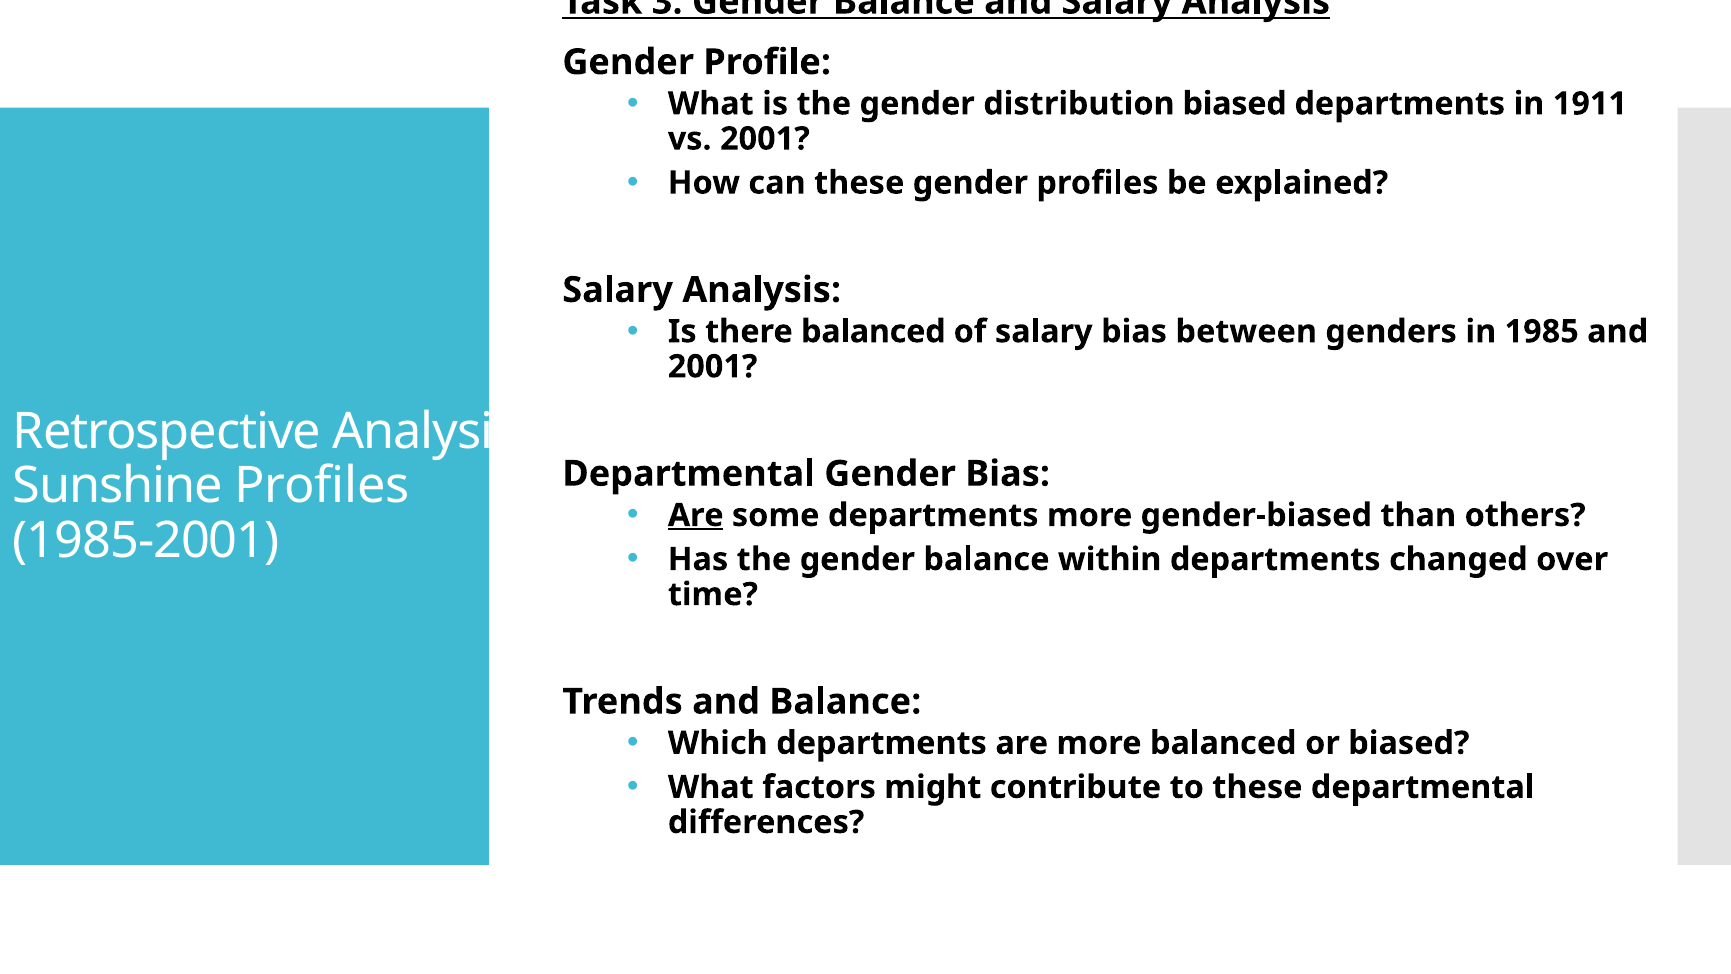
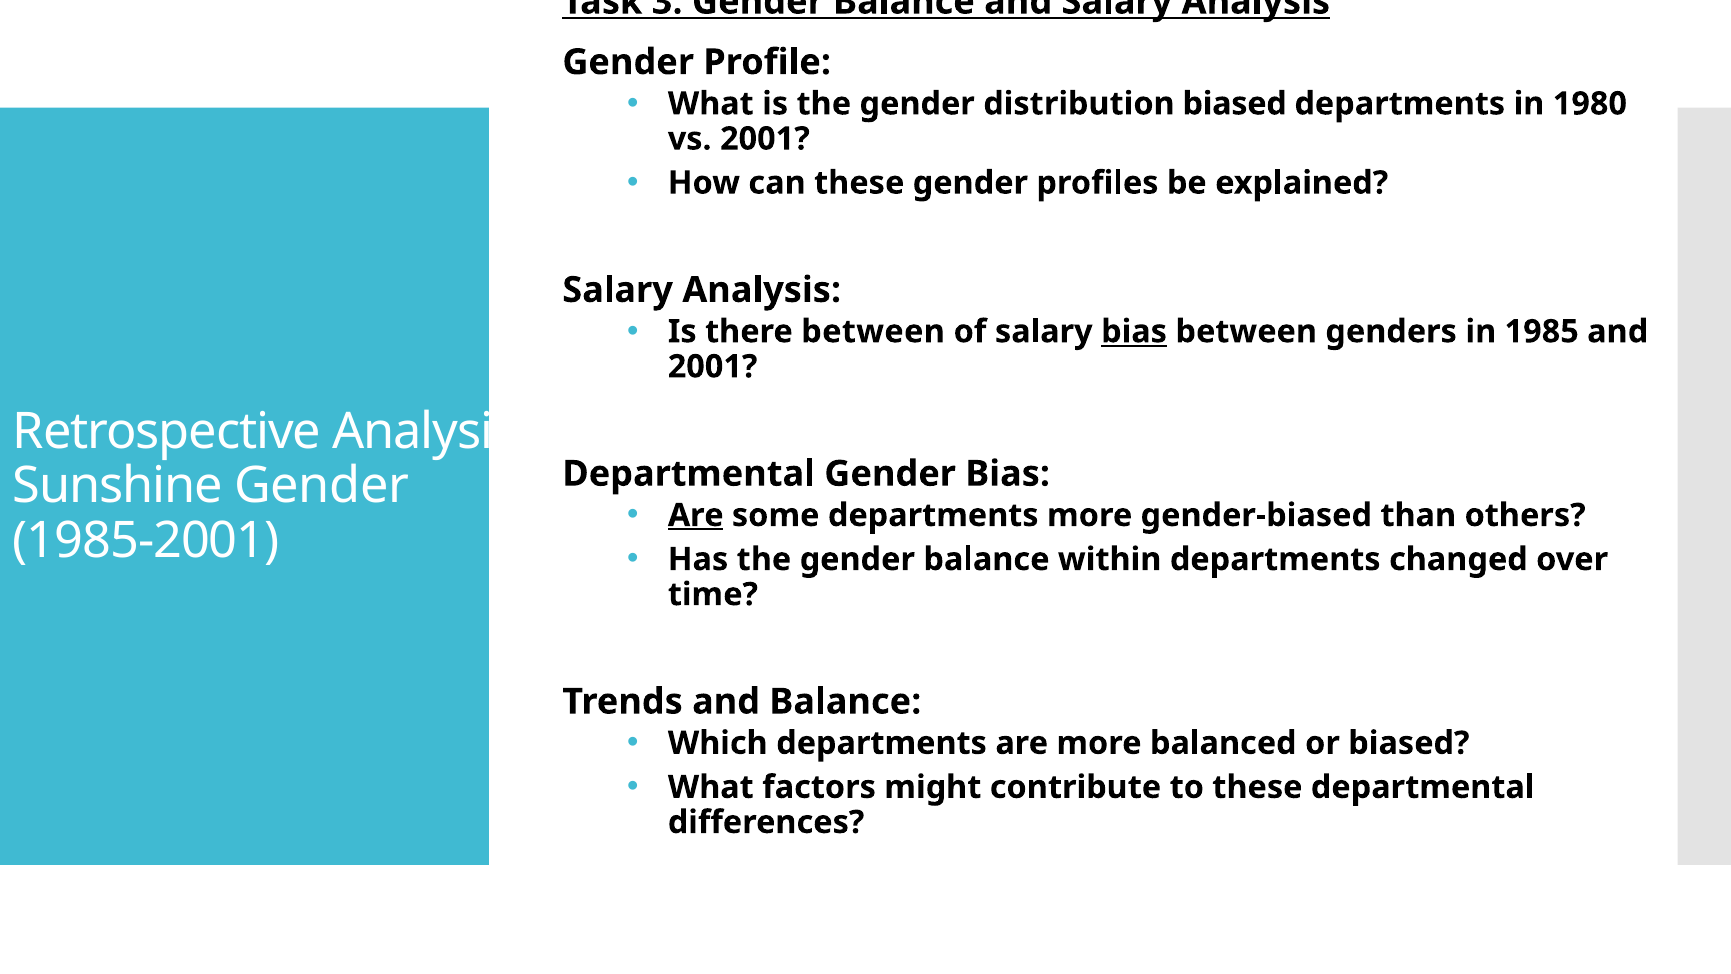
1911: 1911 -> 1980
there balanced: balanced -> between
bias at (1134, 331) underline: none -> present
Sunshine Profiles: Profiles -> Gender
